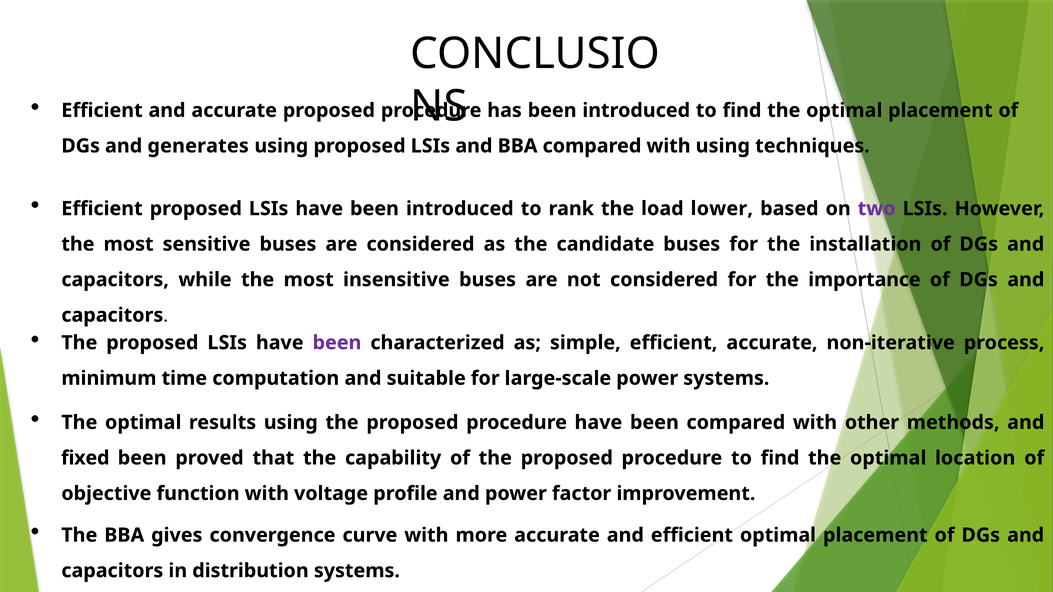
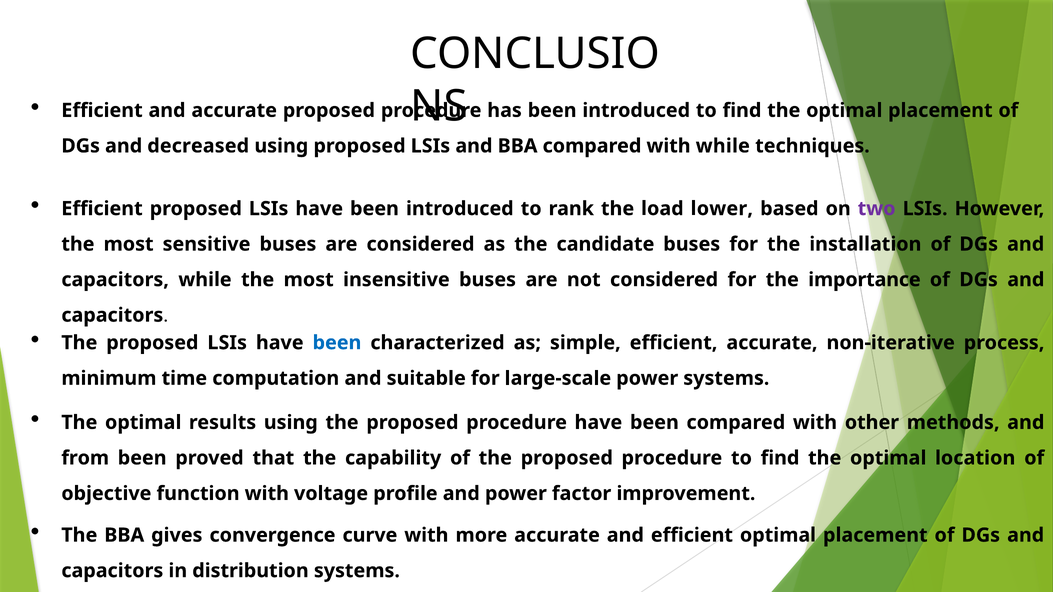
generates: generates -> decreased
with using: using -> while
been at (337, 343) colour: purple -> blue
fixed: fixed -> from
